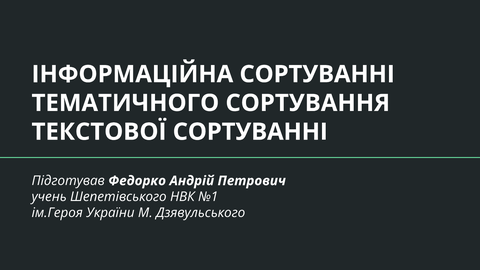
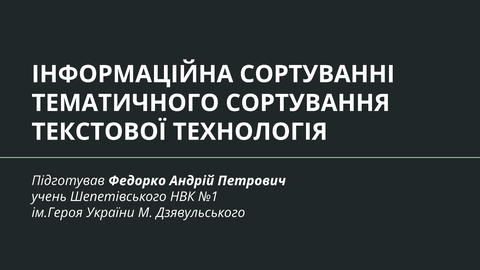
ТЕКСТОВОЇ СОРТУВАННІ: СОРТУВАННІ -> ТЕХНОЛОГІЯ
